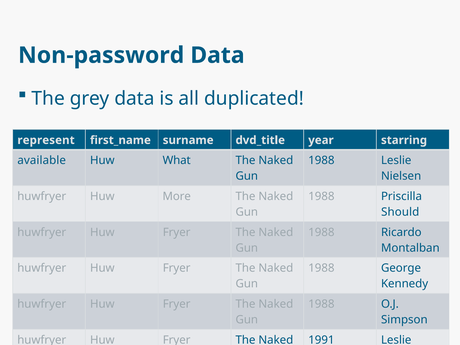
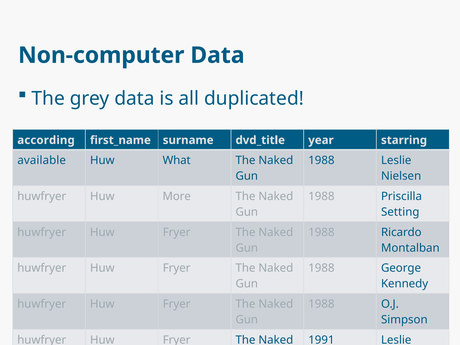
Non-password: Non-password -> Non-computer
represent: represent -> according
Should: Should -> Setting
